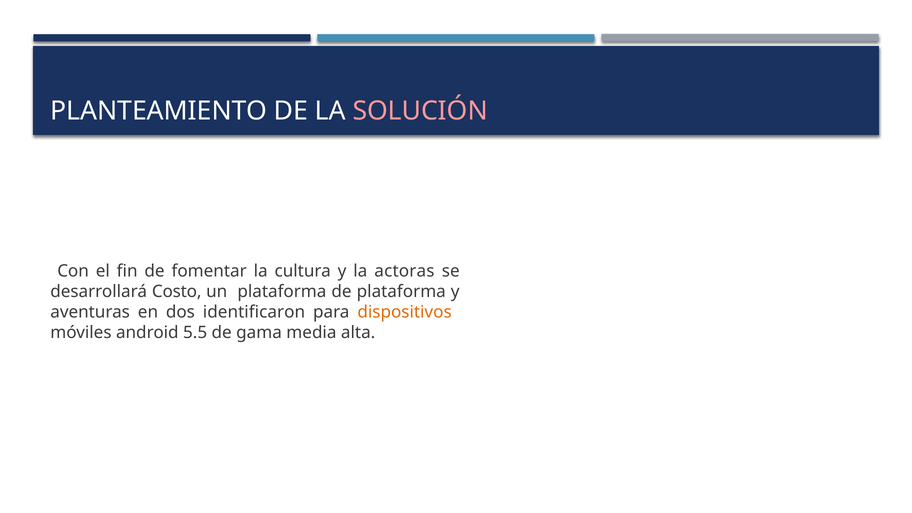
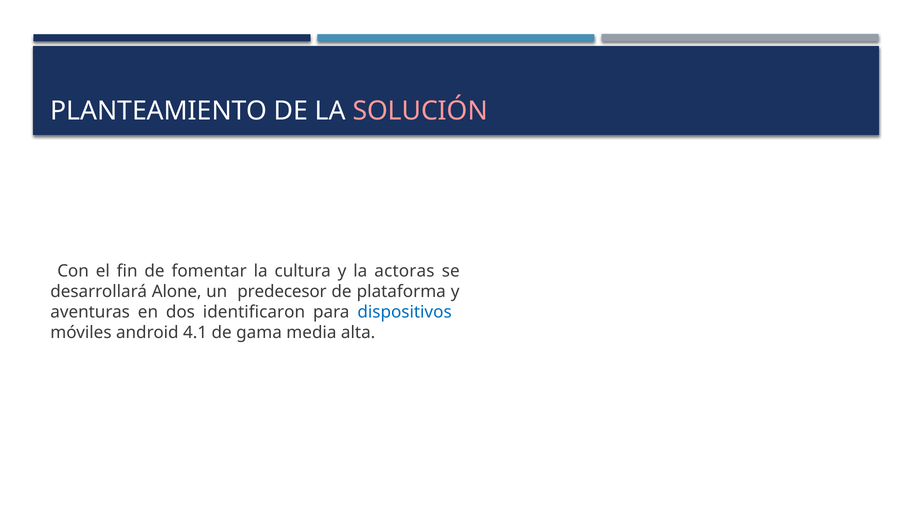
Costo: Costo -> Alone
un plataforma: plataforma -> predecesor
dispositivos colour: orange -> blue
5.5: 5.5 -> 4.1
